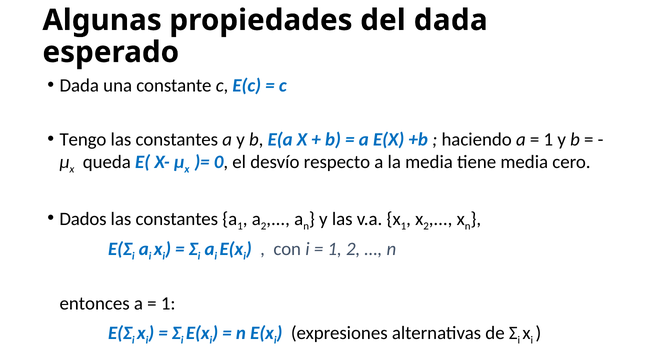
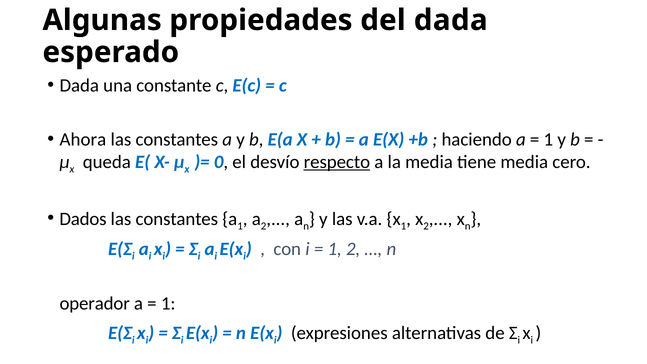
Tengo: Tengo -> Ahora
respecto underline: none -> present
entonces: entonces -> operador
